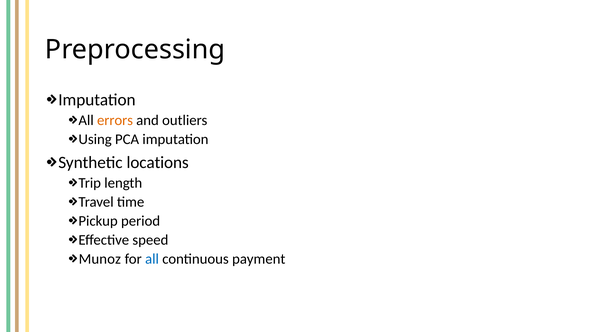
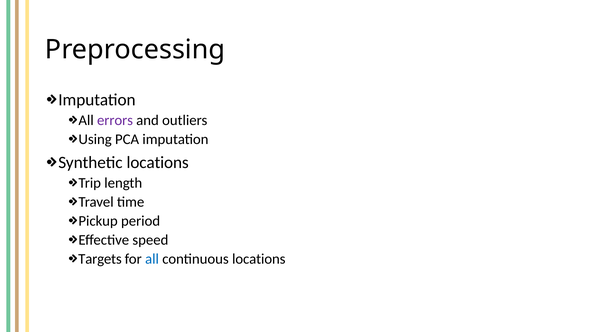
errors colour: orange -> purple
Munoz: Munoz -> Targets
continuous payment: payment -> locations
